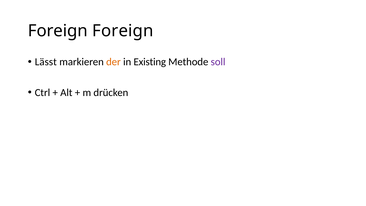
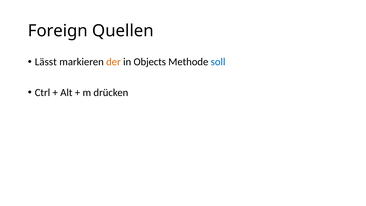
Foreign Foreign: Foreign -> Quellen
Existing: Existing -> Objects
soll colour: purple -> blue
